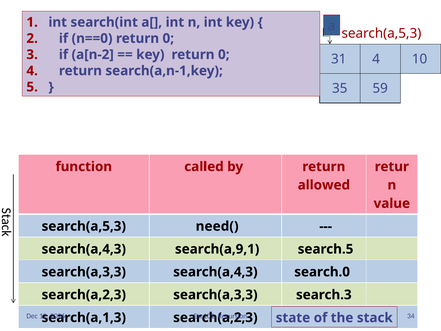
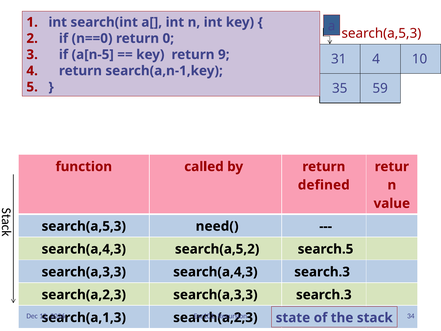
a[n-2: a[n-2 -> a[n-5
key return 0: 0 -> 9
allowed: allowed -> defined
search(a,9,1: search(a,9,1 -> search(a,5,2
search(a,4,3 search.0: search.0 -> search.3
